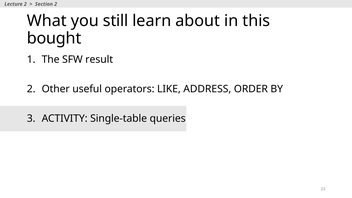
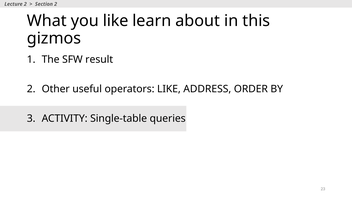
you still: still -> like
bought: bought -> gizmos
